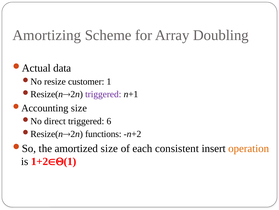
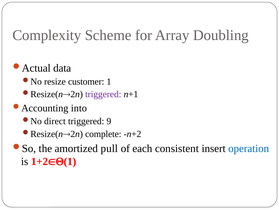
Amortizing: Amortizing -> Complexity
size at (79, 108): size -> into
6: 6 -> 9
functions: functions -> complete
amortized size: size -> pull
operation colour: orange -> blue
